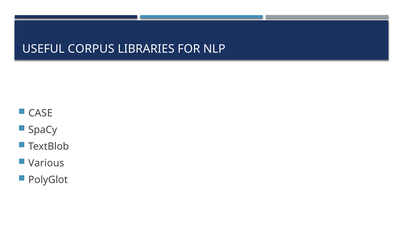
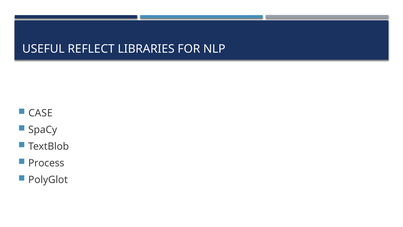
CORPUS: CORPUS -> REFLECT
Various: Various -> Process
